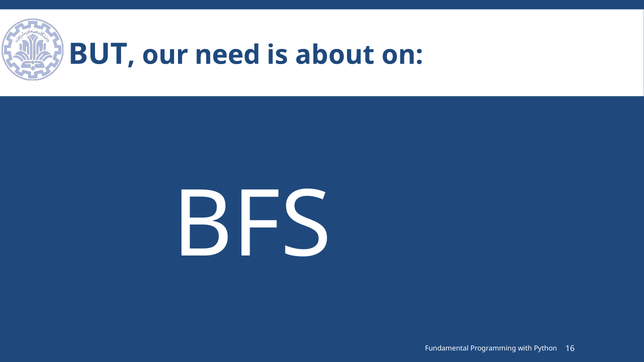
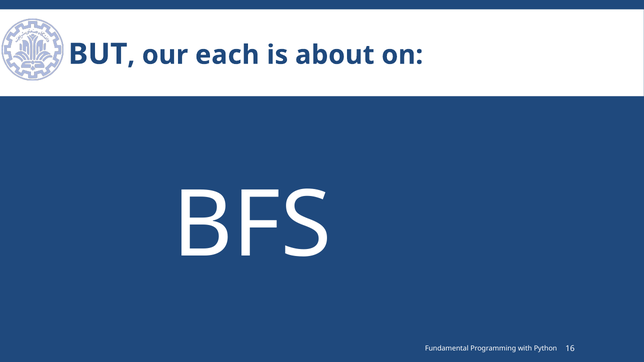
need: need -> each
